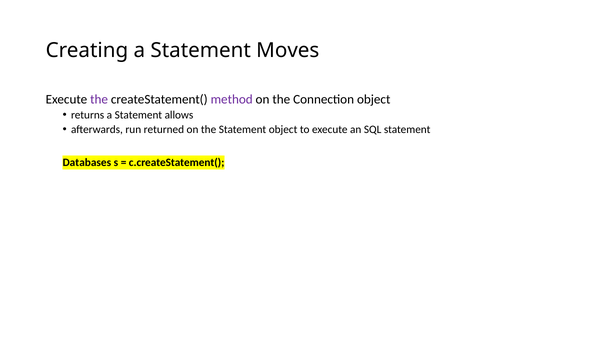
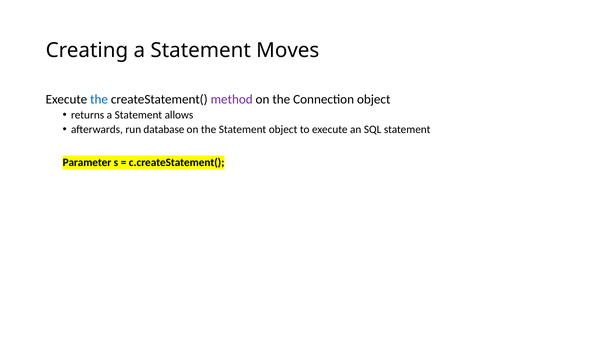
the at (99, 99) colour: purple -> blue
returned: returned -> database
Databases: Databases -> Parameter
